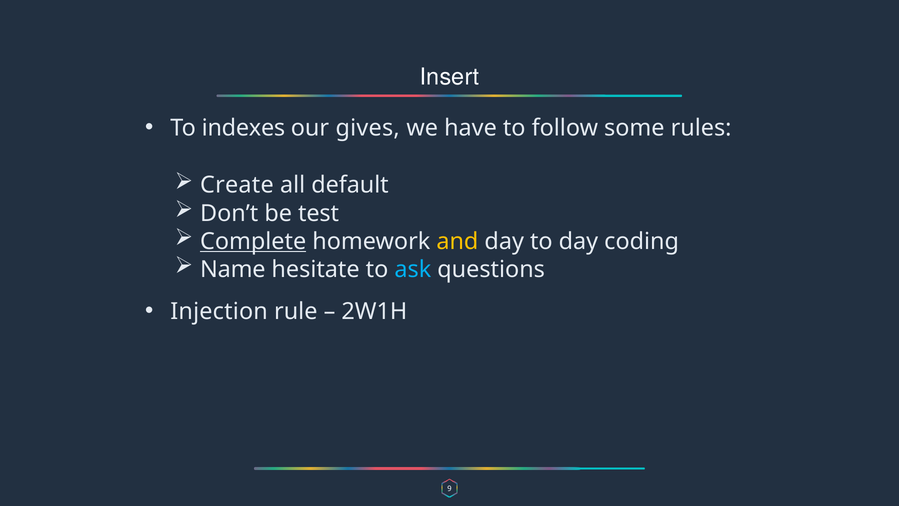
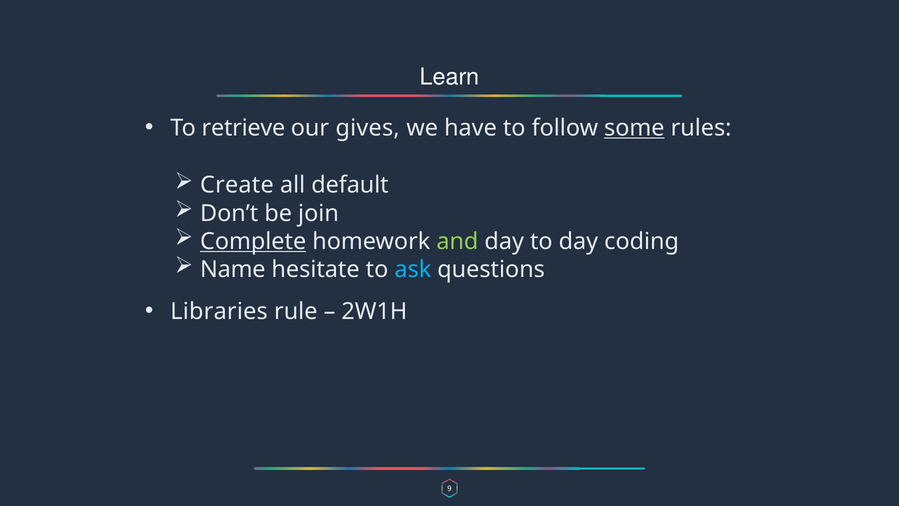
Insert: Insert -> Learn
indexes: indexes -> retrieve
some underline: none -> present
test: test -> join
and colour: yellow -> light green
Injection: Injection -> Libraries
